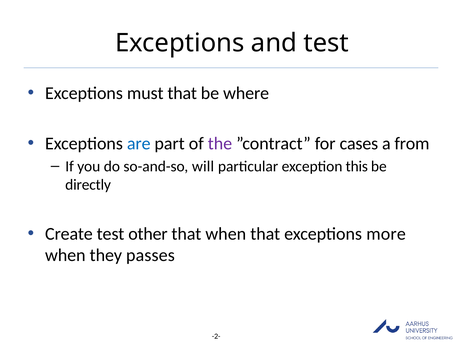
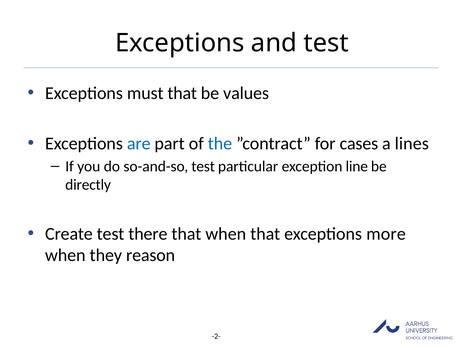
where: where -> values
the colour: purple -> blue
from: from -> lines
so-and-so will: will -> test
this: this -> line
other: other -> there
passes: passes -> reason
